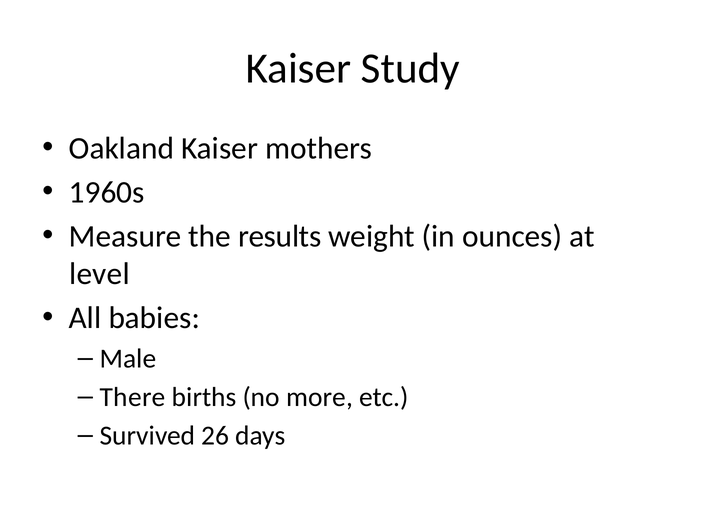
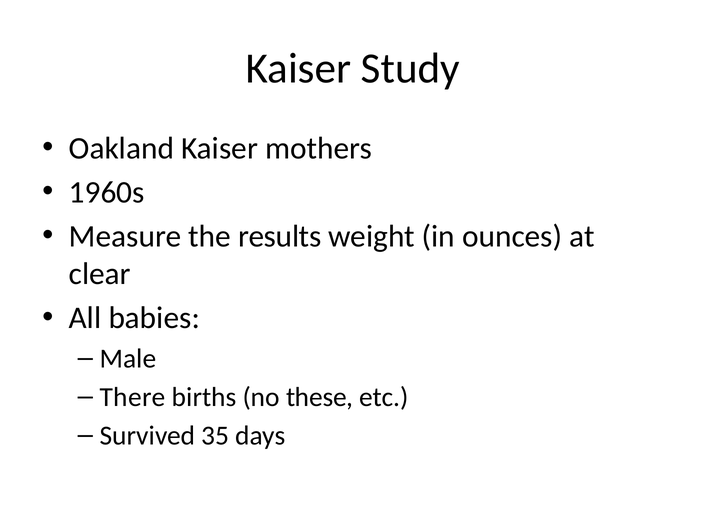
level: level -> clear
more: more -> these
26: 26 -> 35
